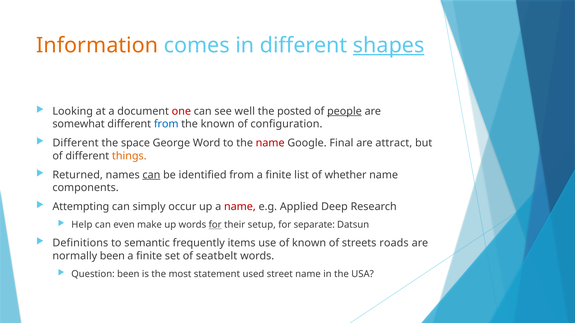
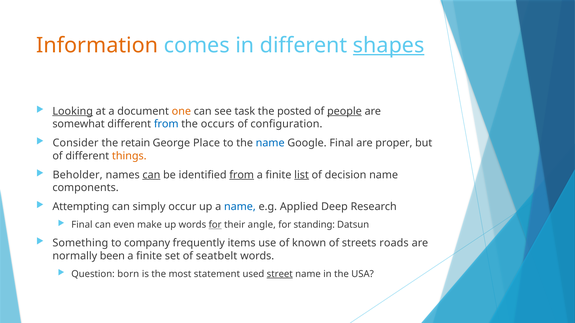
Looking underline: none -> present
one colour: red -> orange
well: well -> task
the known: known -> occurs
Different at (76, 143): Different -> Consider
space: space -> retain
Word: Word -> Place
name at (270, 143) colour: red -> blue
attract: attract -> proper
Returned: Returned -> Beholder
from at (242, 175) underline: none -> present
list underline: none -> present
whether: whether -> decision
name at (240, 207) colour: red -> blue
Help at (82, 225): Help -> Final
setup: setup -> angle
separate: separate -> standing
Definitions: Definitions -> Something
semantic: semantic -> company
Question been: been -> born
street underline: none -> present
